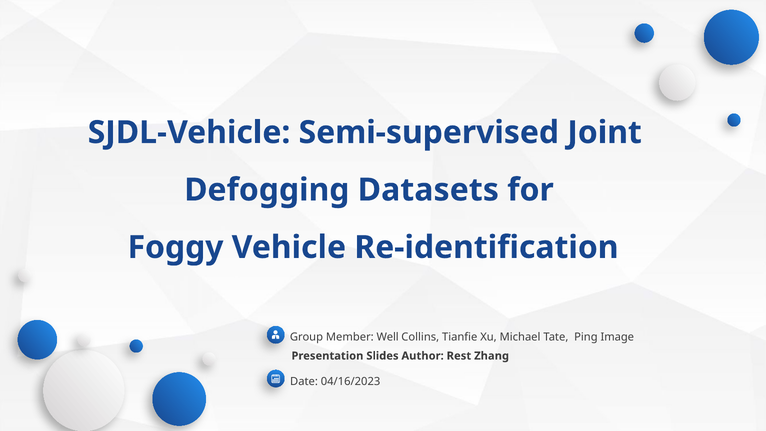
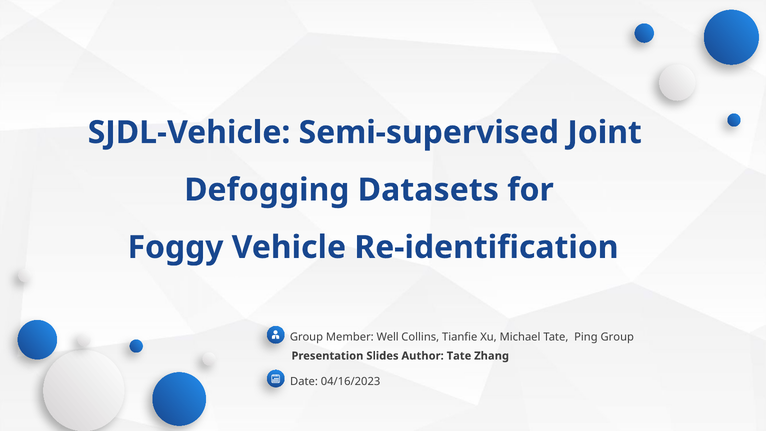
Ping Image: Image -> Group
Author Rest: Rest -> Tate
